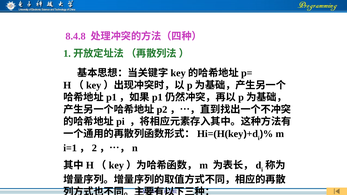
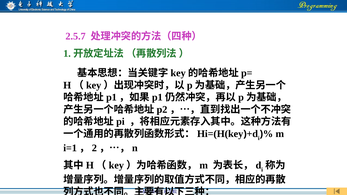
8.4.8: 8.4.8 -> 2.5.7
